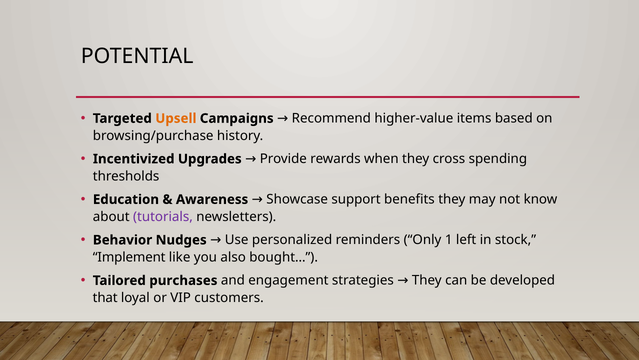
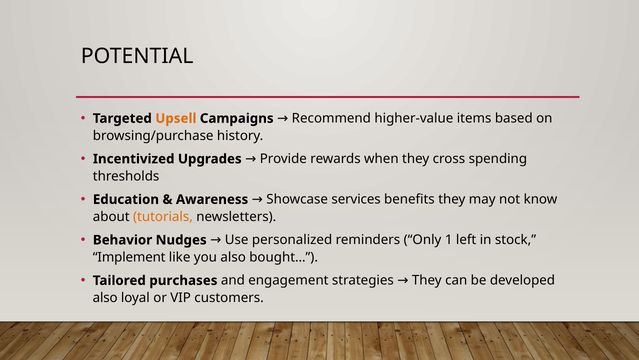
support: support -> services
tutorials colour: purple -> orange
that at (105, 297): that -> also
